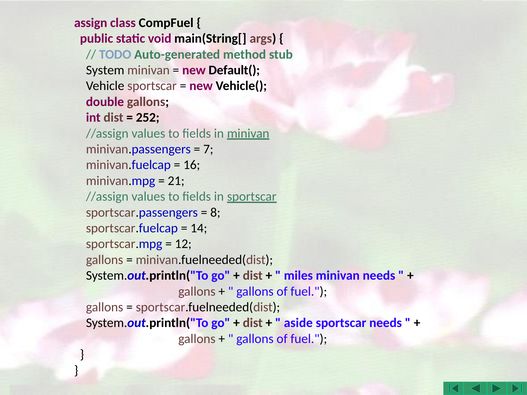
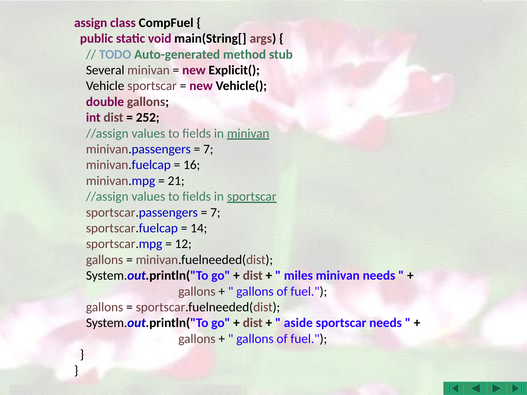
System: System -> Several
Default(: Default( -> Explicit(
8 at (215, 212): 8 -> 7
